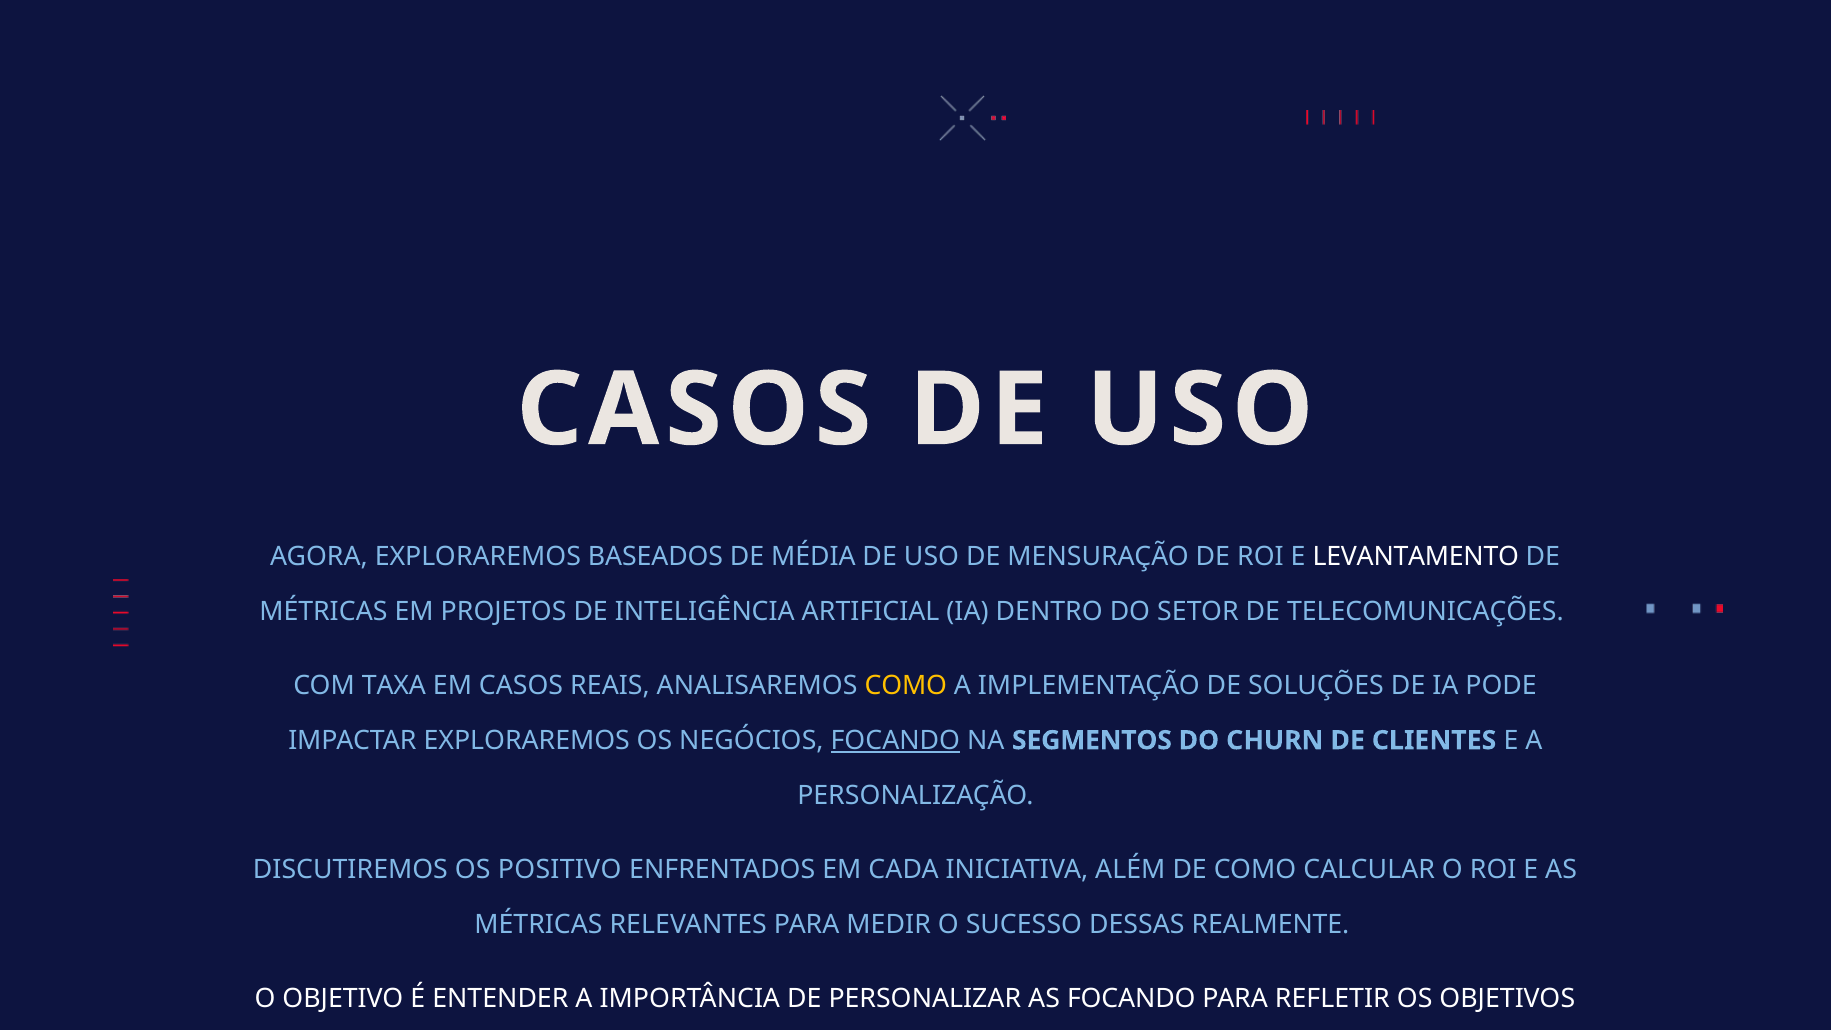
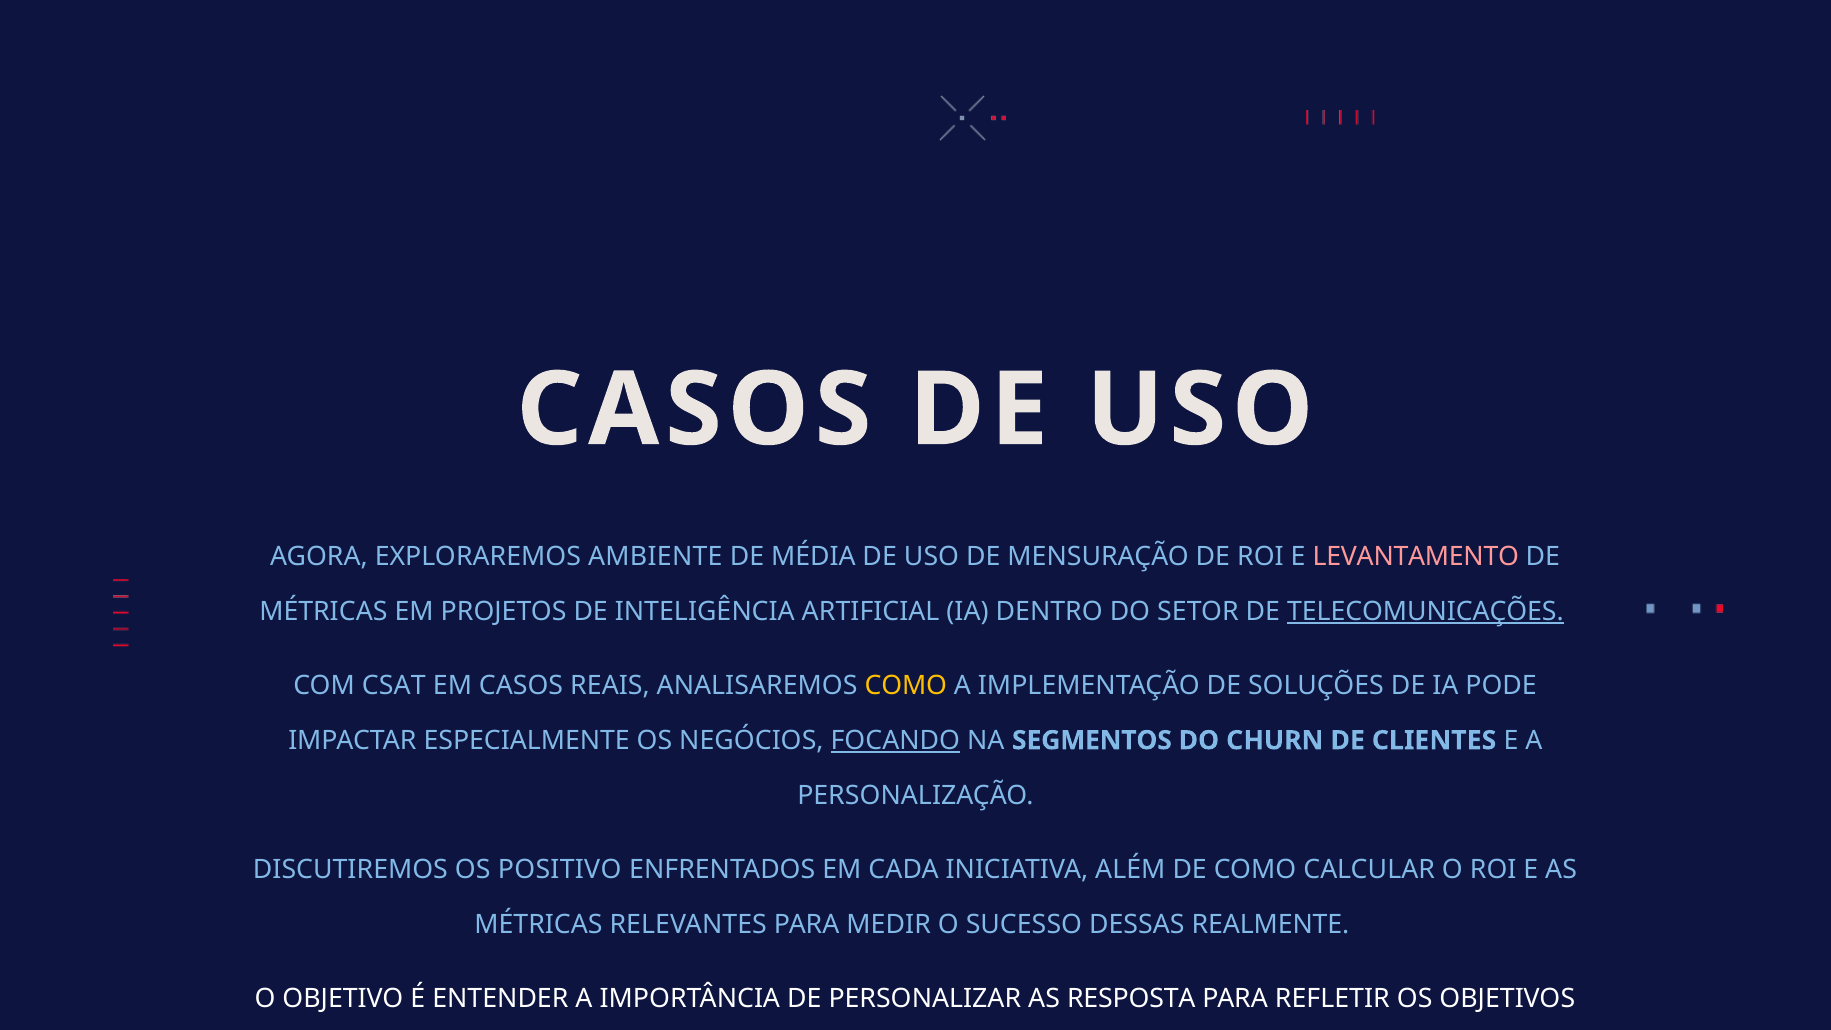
BASEADOS: BASEADOS -> AMBIENTE
LEVANTAMENTO colour: white -> pink
TELECOMUNICAÇÕES underline: none -> present
TAXA: TAXA -> CSAT
IMPACTAR EXPLORAREMOS: EXPLORAREMOS -> ESPECIALMENTE
AS FOCANDO: FOCANDO -> RESPOSTA
